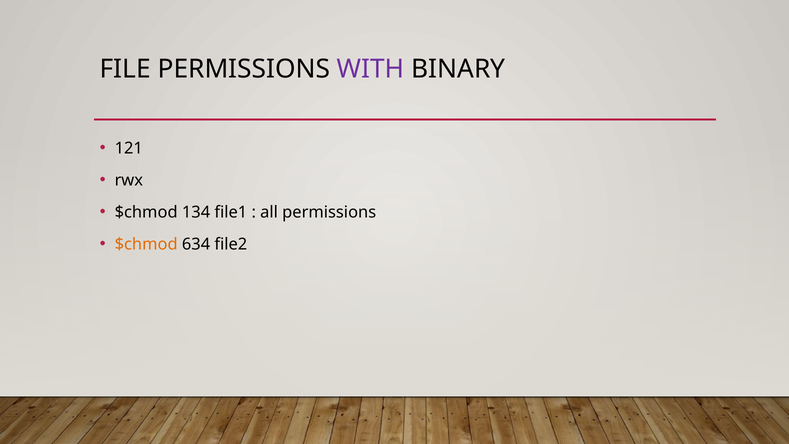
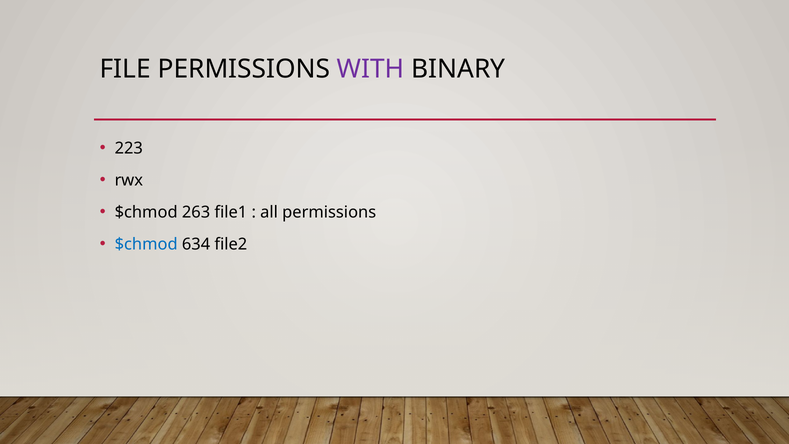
121: 121 -> 223
134: 134 -> 263
$chmod at (146, 244) colour: orange -> blue
